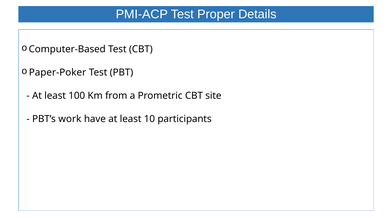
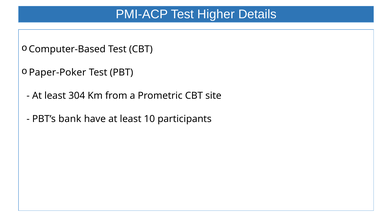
Proper: Proper -> Higher
100: 100 -> 304
work: work -> bank
